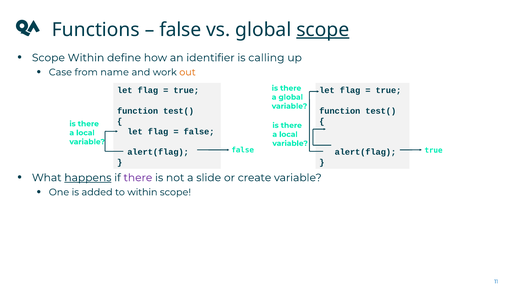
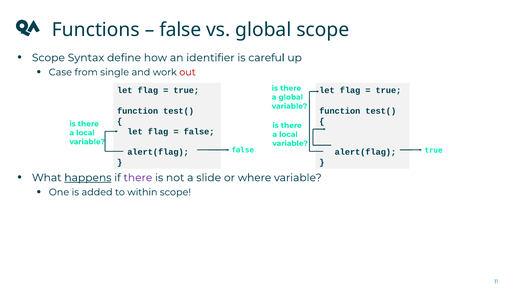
scope at (323, 30) underline: present -> none
Scope Within: Within -> Syntax
calling: calling -> careful
name: name -> single
out colour: orange -> red
create: create -> where
